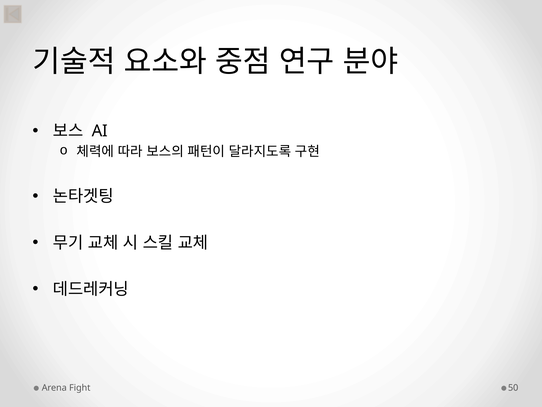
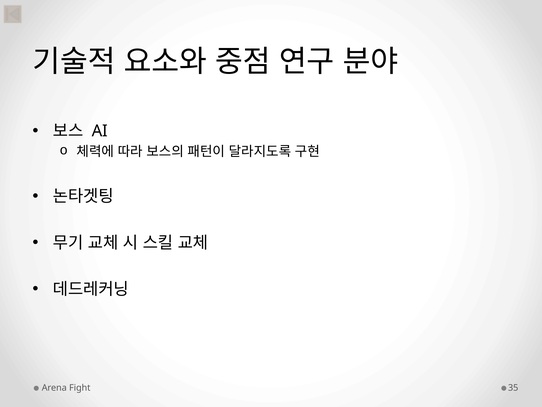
50: 50 -> 35
